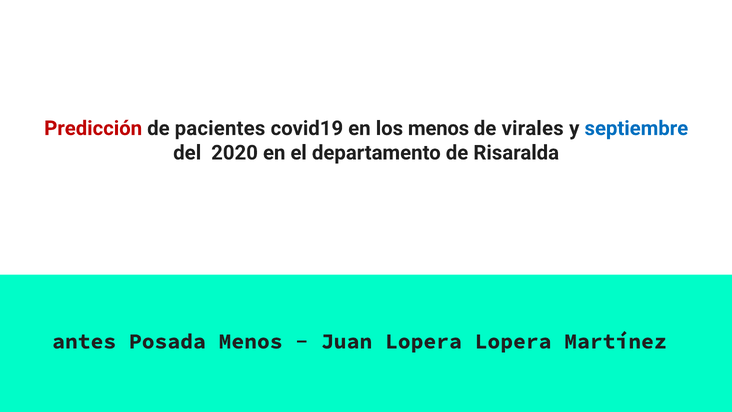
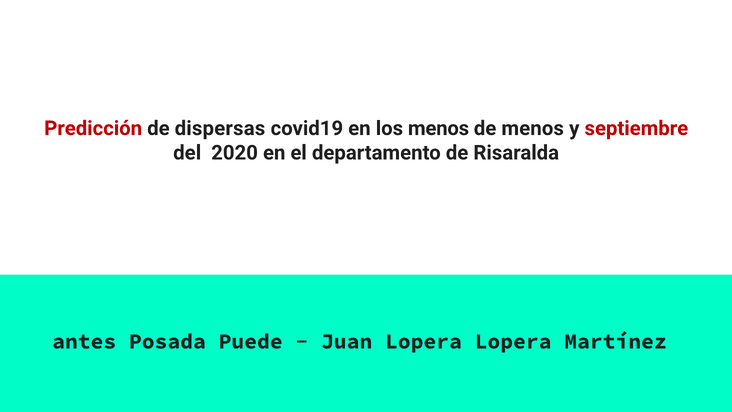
pacientes: pacientes -> dispersas
de virales: virales -> menos
septiembre colour: blue -> red
Posada Menos: Menos -> Puede
